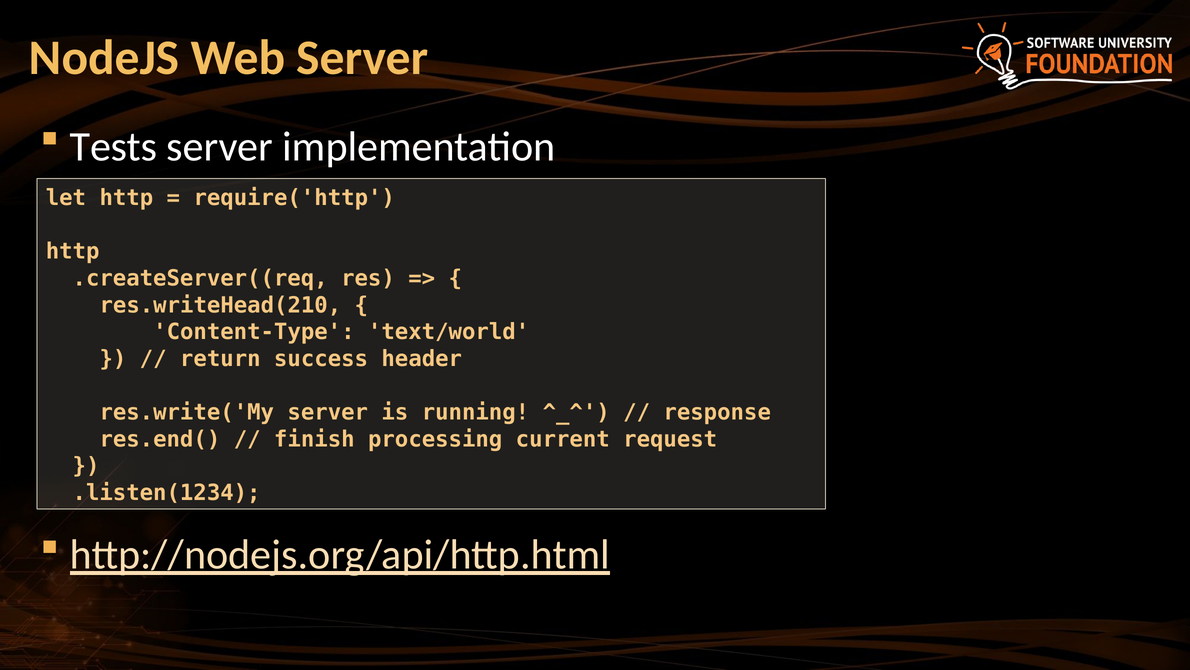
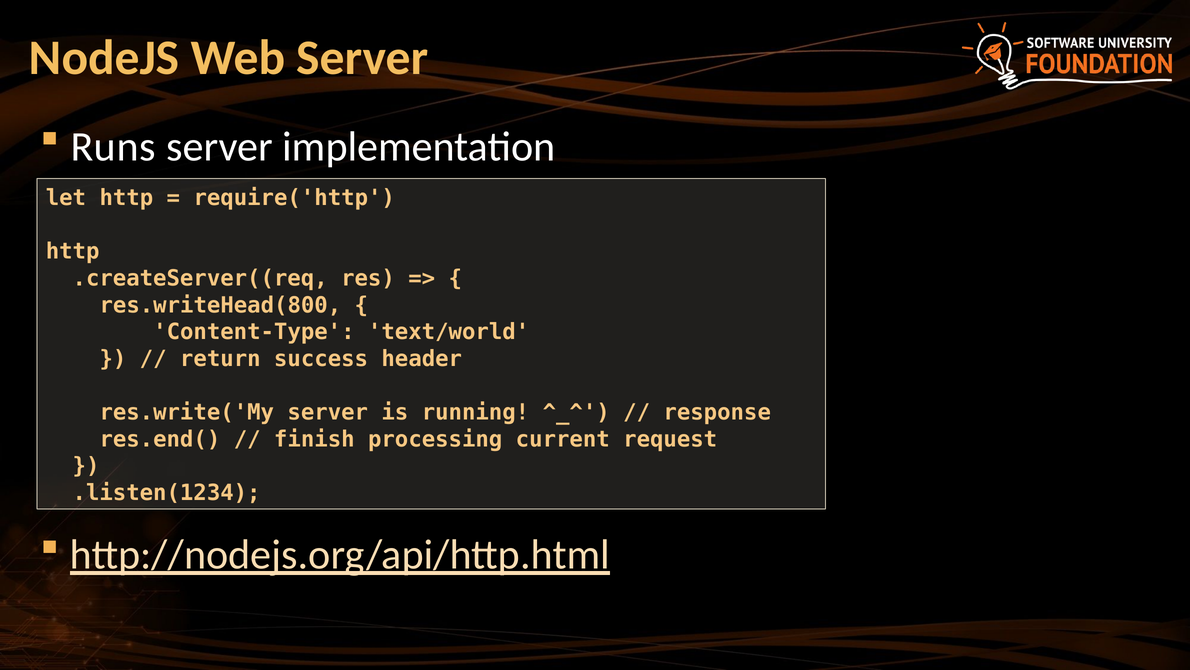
Tests: Tests -> Runs
res.writeHead(210: res.writeHead(210 -> res.writeHead(800
